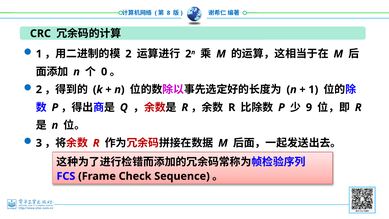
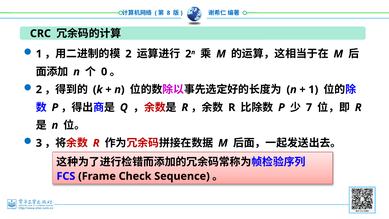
9: 9 -> 7
